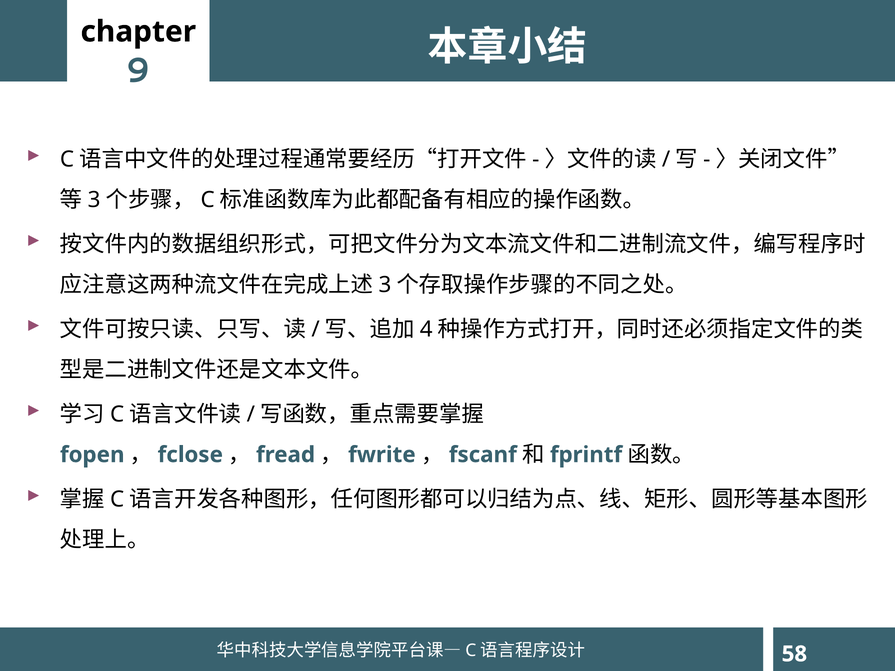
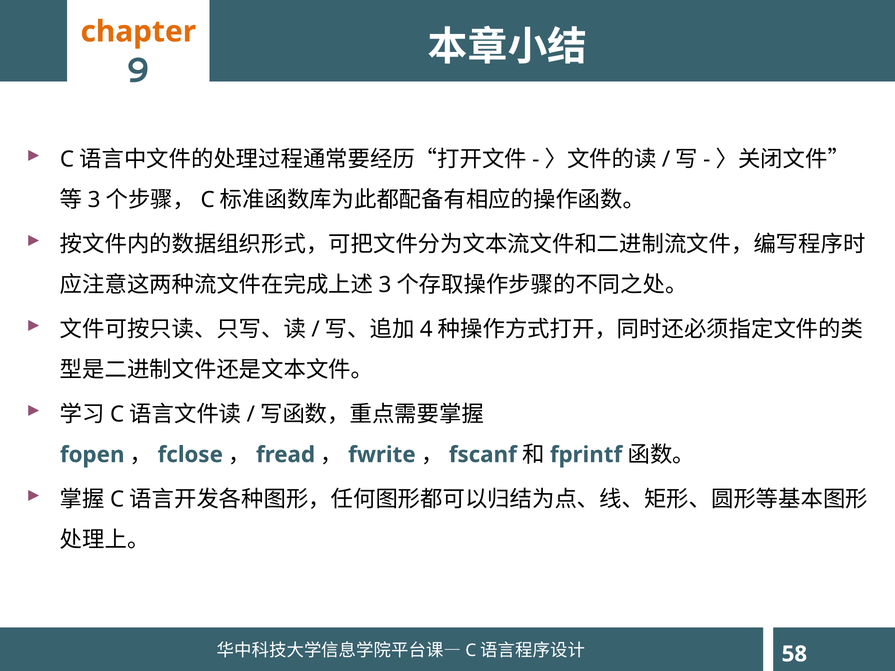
chapter colour: black -> orange
